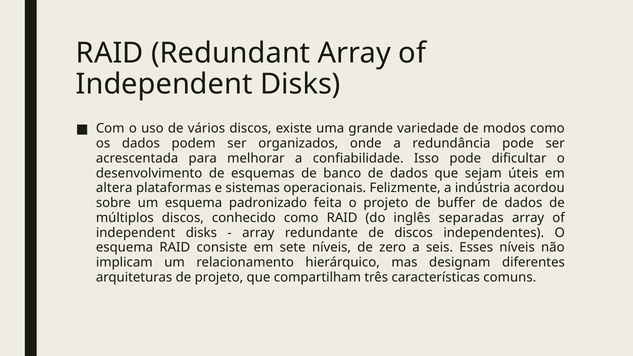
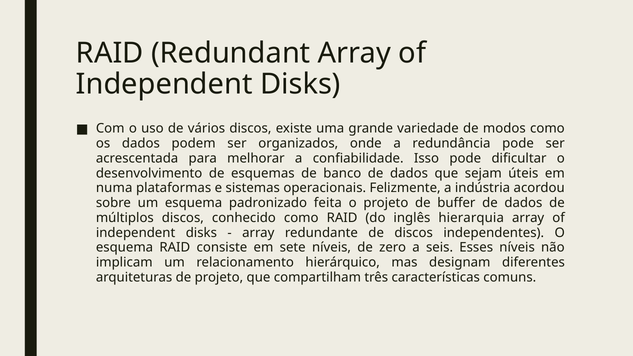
altera: altera -> numa
separadas: separadas -> hierarquia
